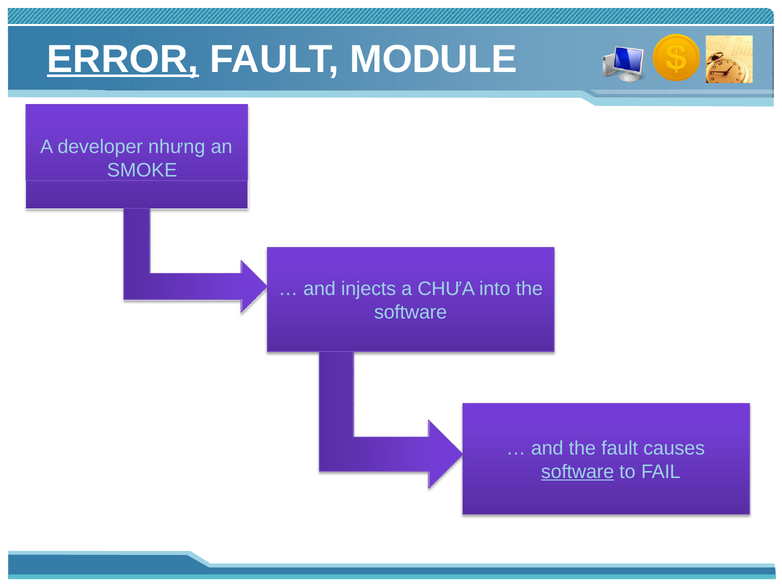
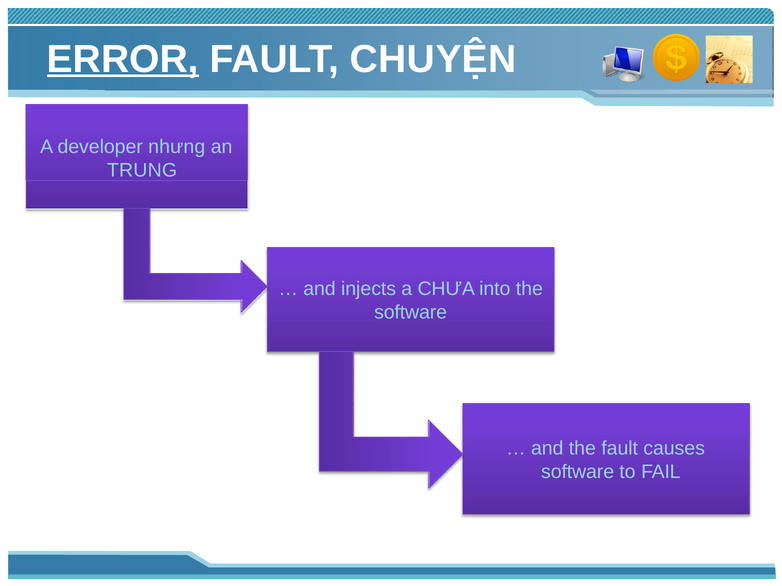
MODULE: MODULE -> CHUYỆN
SMOKE: SMOKE -> TRUNG
software at (578, 472) underline: present -> none
